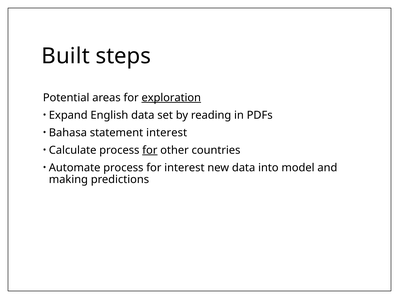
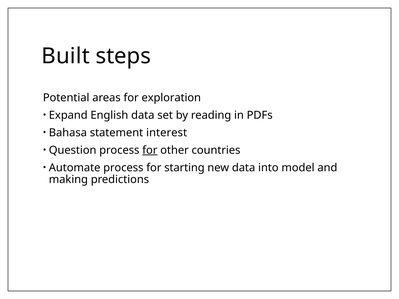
exploration underline: present -> none
Calculate: Calculate -> Question
for interest: interest -> starting
